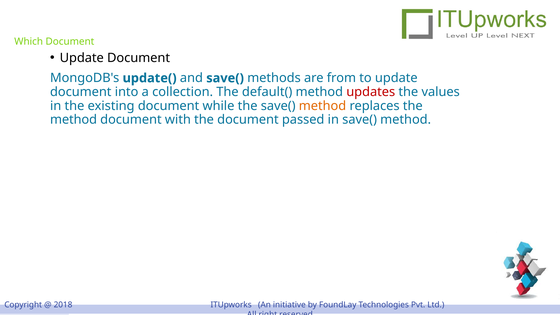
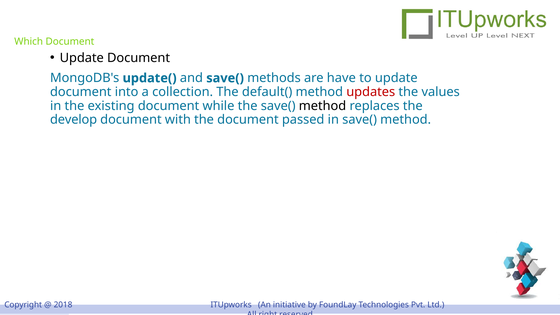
from: from -> have
method at (322, 106) colour: orange -> black
method at (74, 120): method -> develop
